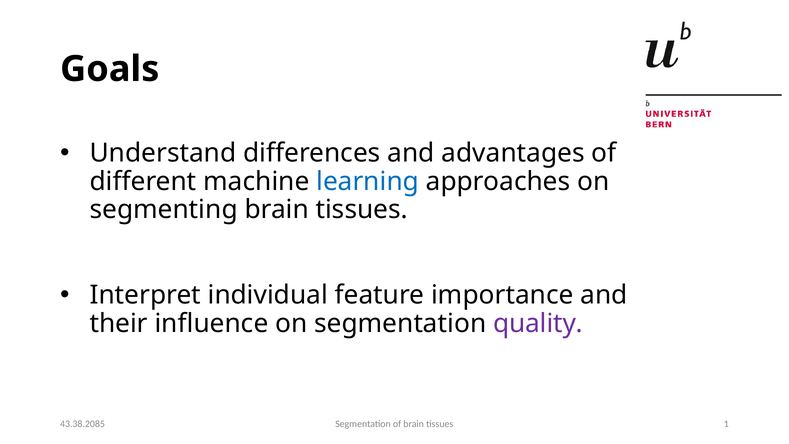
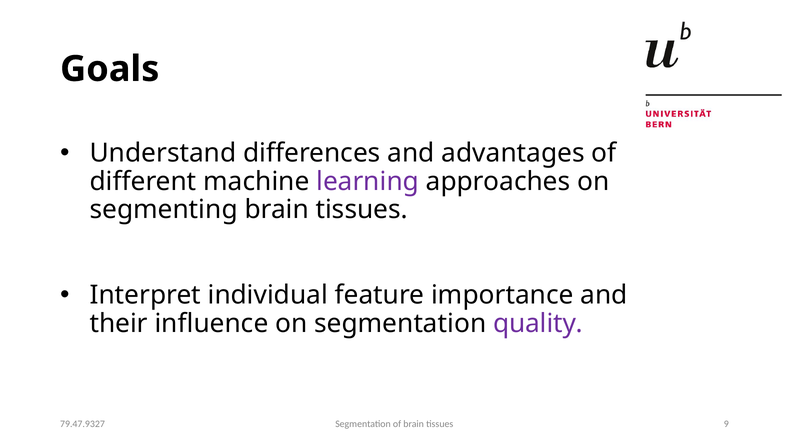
learning colour: blue -> purple
43.38.2085: 43.38.2085 -> 79.47.9327
1: 1 -> 9
